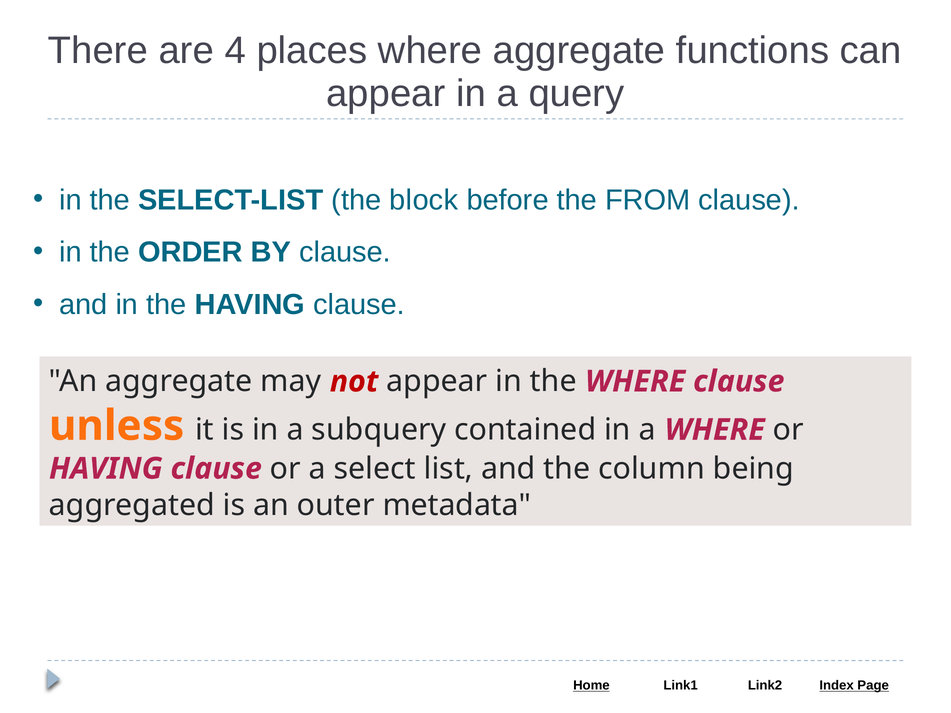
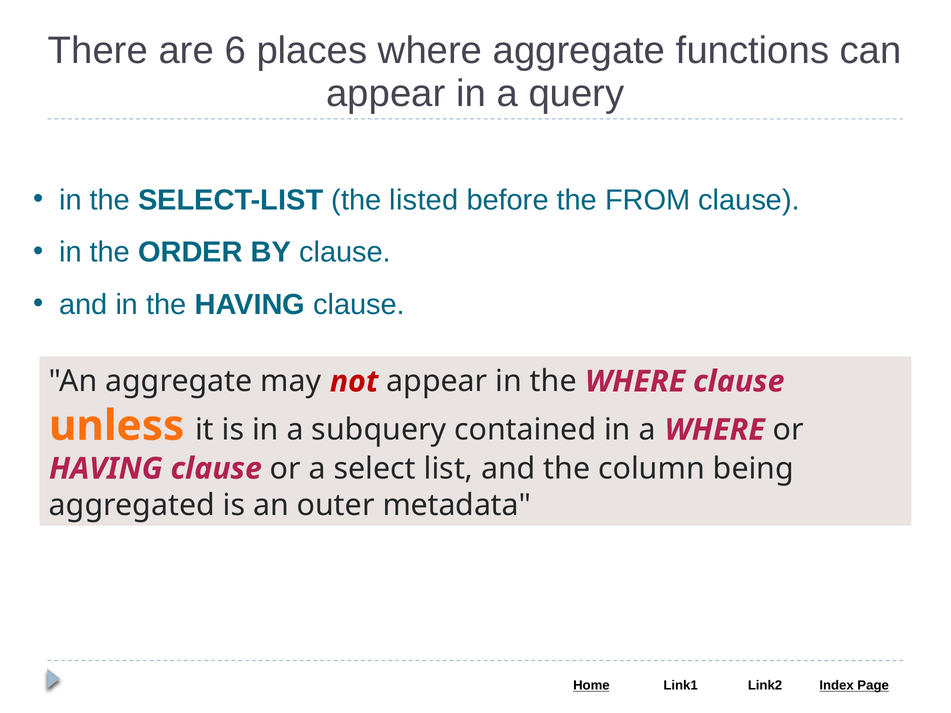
4: 4 -> 6
block: block -> listed
